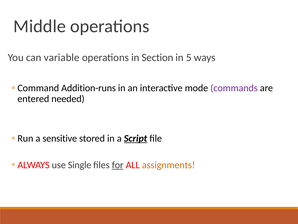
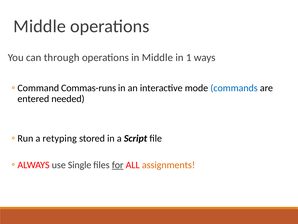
variable: variable -> through
in Section: Section -> Middle
5: 5 -> 1
Addition-runs: Addition-runs -> Commas-runs
commands colour: purple -> blue
sensitive: sensitive -> retyping
Script underline: present -> none
